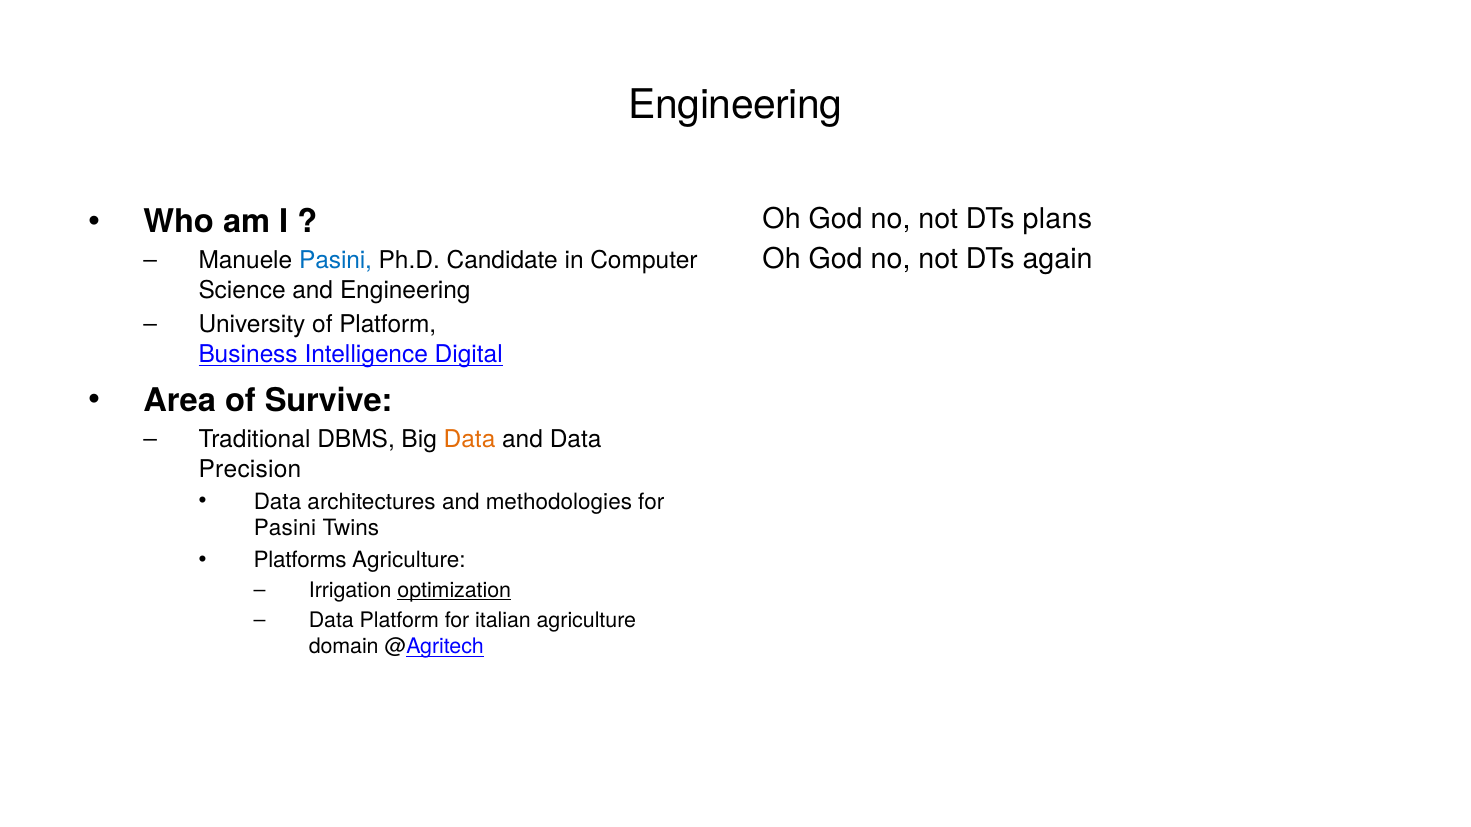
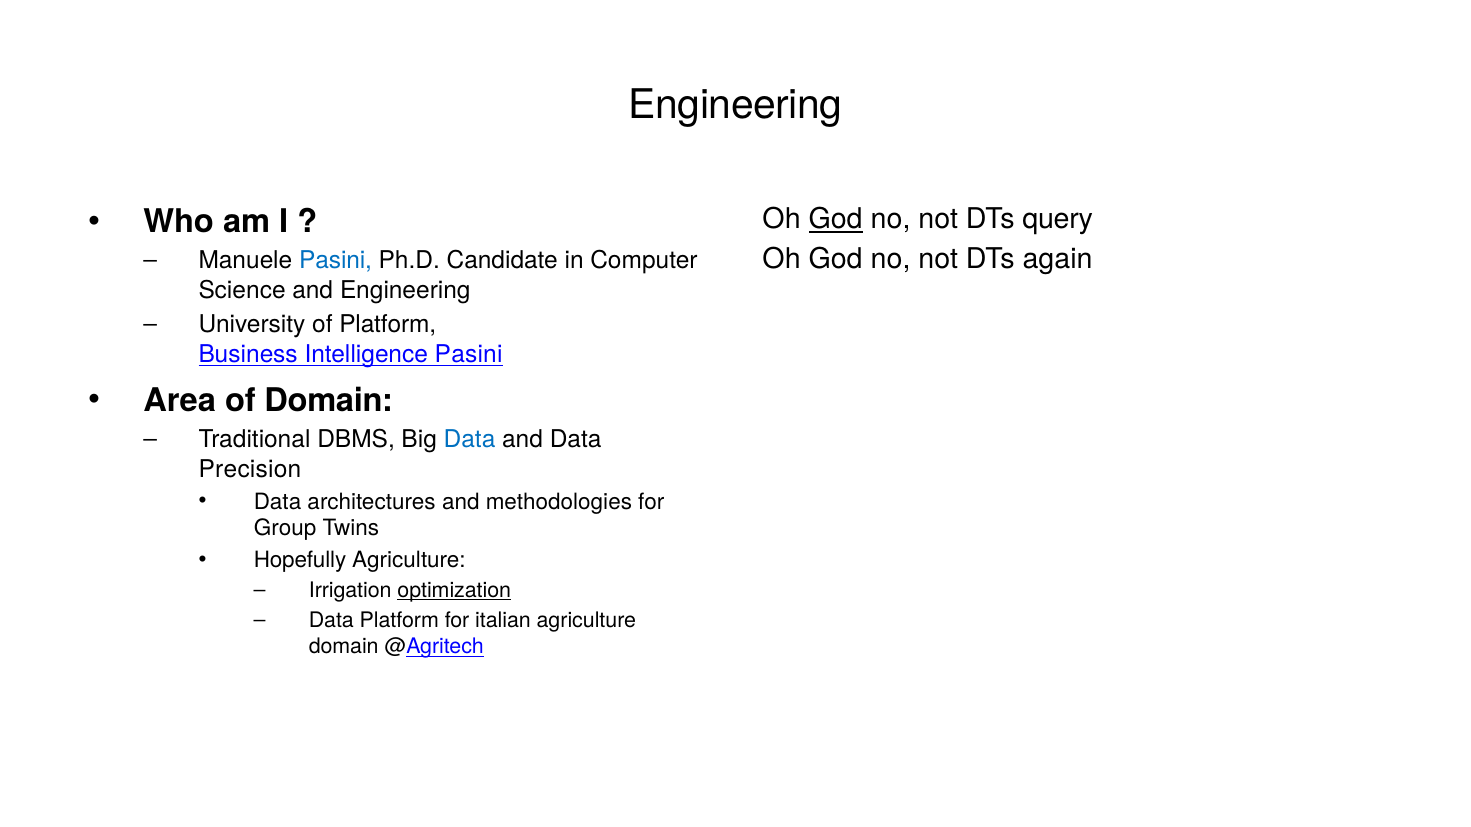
God at (836, 220) underline: none -> present
plans: plans -> query
Intelligence Digital: Digital -> Pasini
of Survive: Survive -> Domain
Data at (469, 440) colour: orange -> blue
Pasini at (285, 529): Pasini -> Group
Platforms: Platforms -> Hopefully
